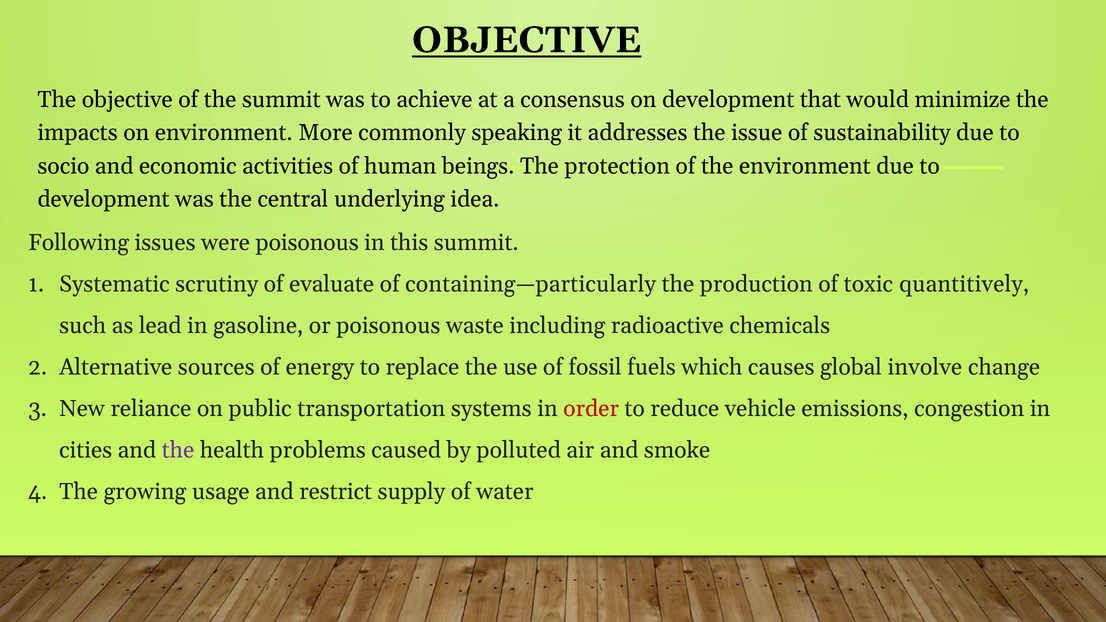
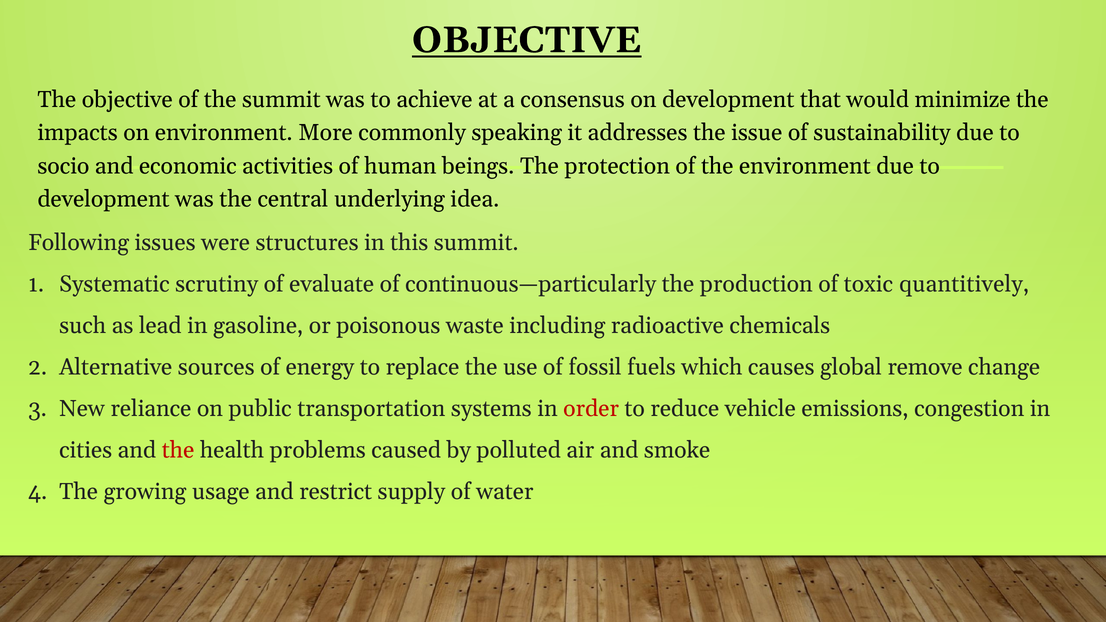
were poisonous: poisonous -> structures
containing—particularly: containing—particularly -> continuous—particularly
involve: involve -> remove
the at (178, 450) colour: purple -> red
